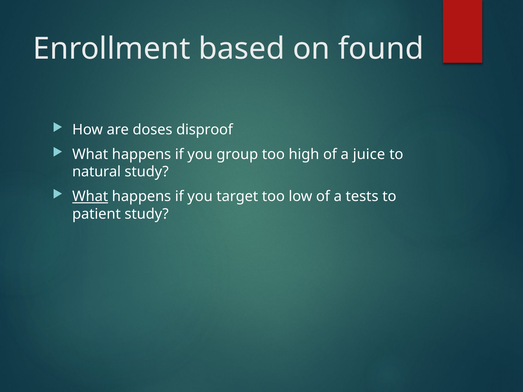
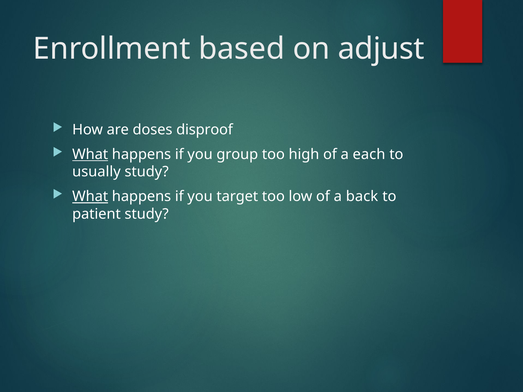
found: found -> adjust
What at (90, 154) underline: none -> present
juice: juice -> each
natural: natural -> usually
tests: tests -> back
